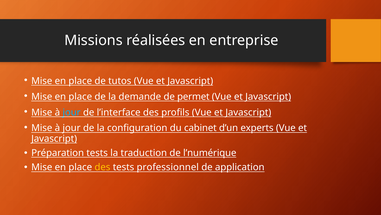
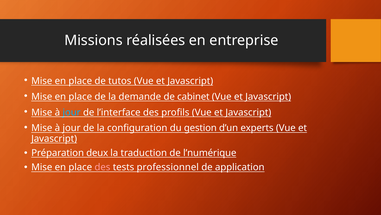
permet: permet -> cabinet
cabinet: cabinet -> gestion
Préparation tests: tests -> deux
des at (102, 167) colour: yellow -> pink
